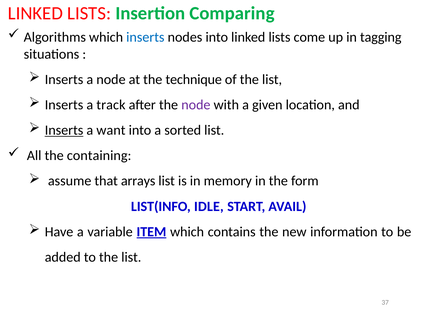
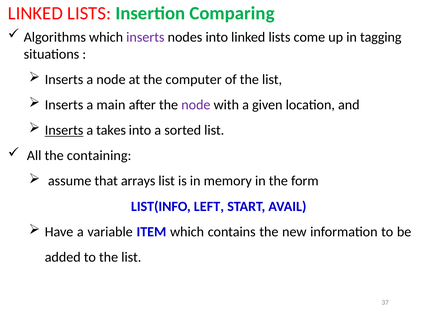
inserts at (145, 37) colour: blue -> purple
technique: technique -> computer
track: track -> main
want: want -> takes
IDLE: IDLE -> LEFT
ITEM underline: present -> none
